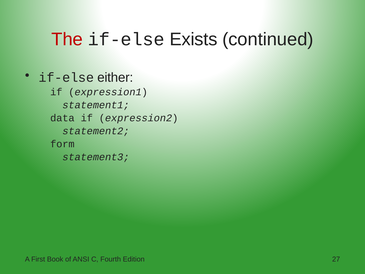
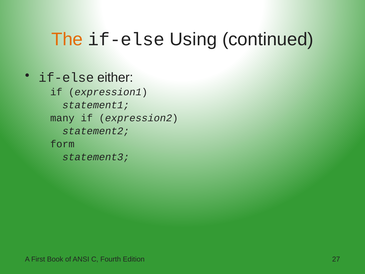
The colour: red -> orange
Exists: Exists -> Using
data: data -> many
